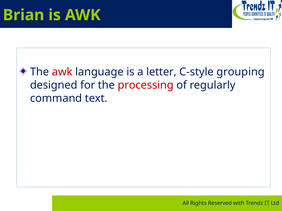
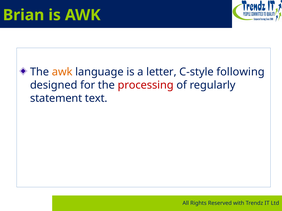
awk at (62, 72) colour: red -> orange
grouping: grouping -> following
command: command -> statement
